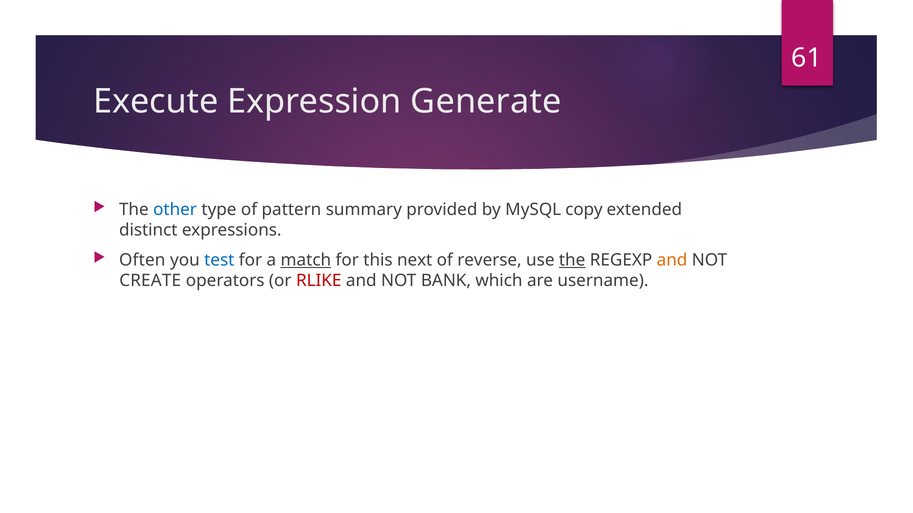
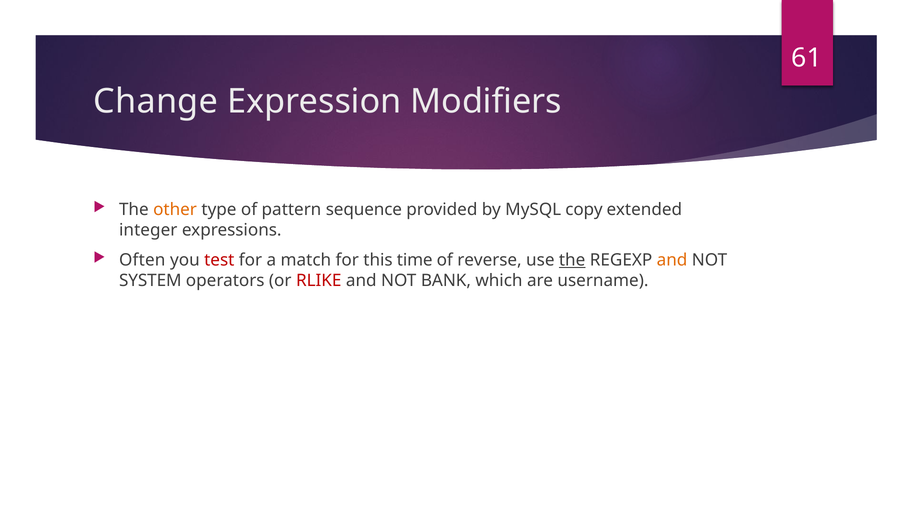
Execute: Execute -> Change
Generate: Generate -> Modifiers
other colour: blue -> orange
summary: summary -> sequence
distinct: distinct -> integer
test colour: blue -> red
match underline: present -> none
next: next -> time
CREATE: CREATE -> SYSTEM
